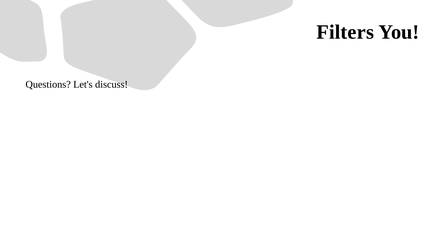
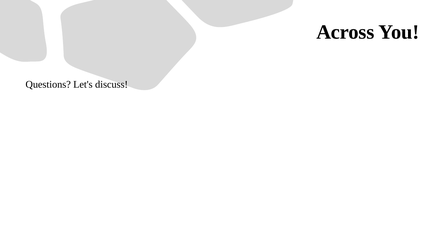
Filters: Filters -> Across
